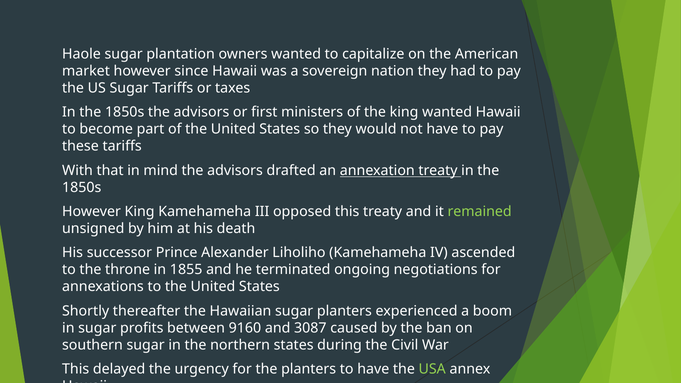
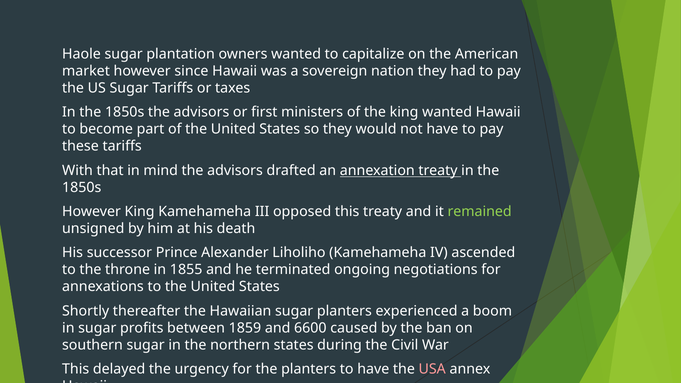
9160: 9160 -> 1859
3087: 3087 -> 6600
USA colour: light green -> pink
